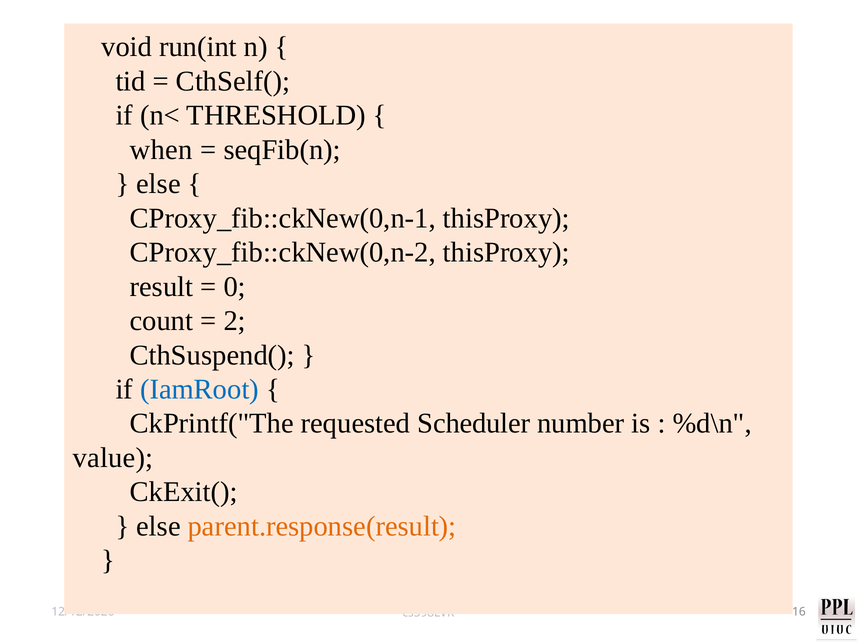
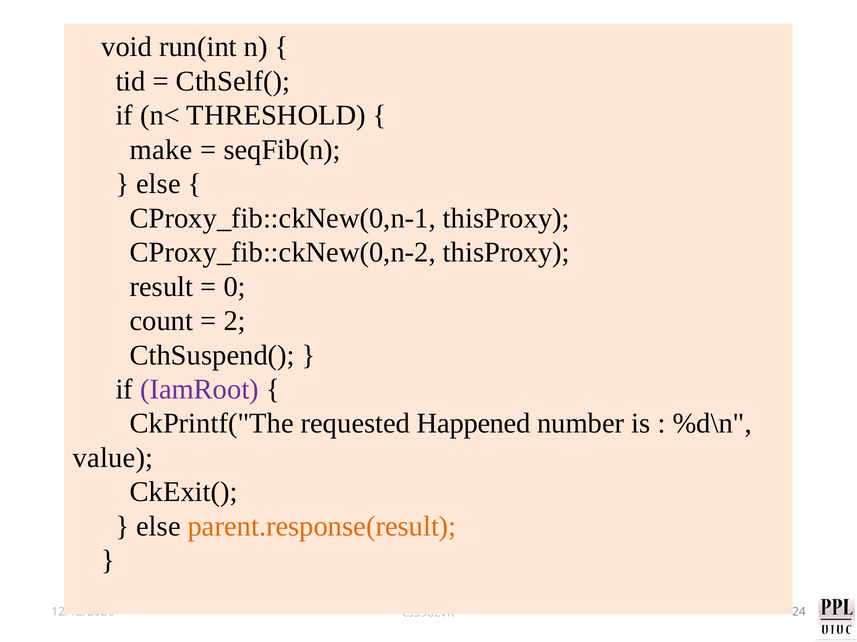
when: when -> make
IamRoot colour: blue -> purple
Scheduler: Scheduler -> Happened
16: 16 -> 24
